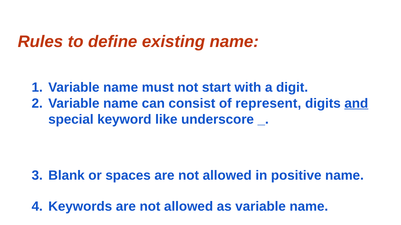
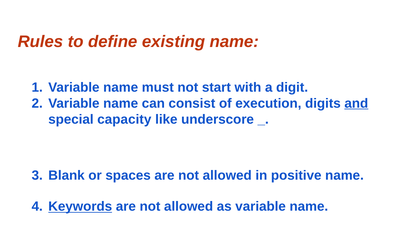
represent: represent -> execution
keyword: keyword -> capacity
Keywords underline: none -> present
